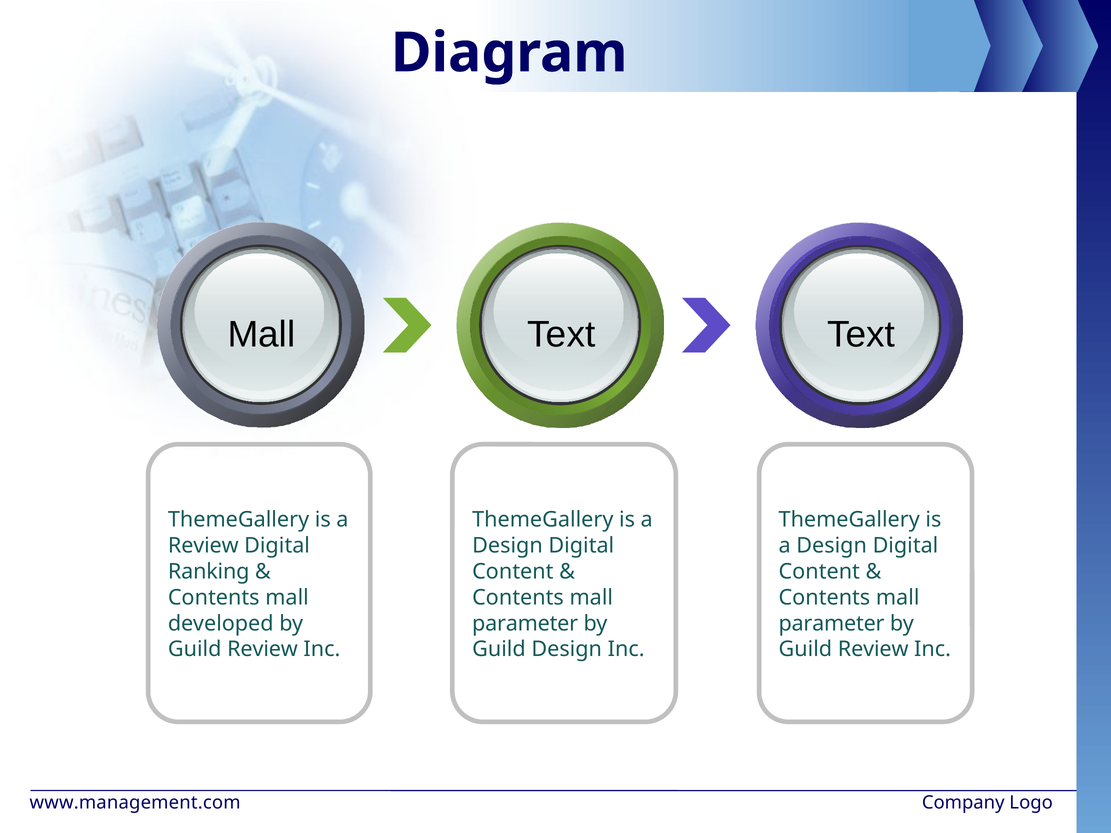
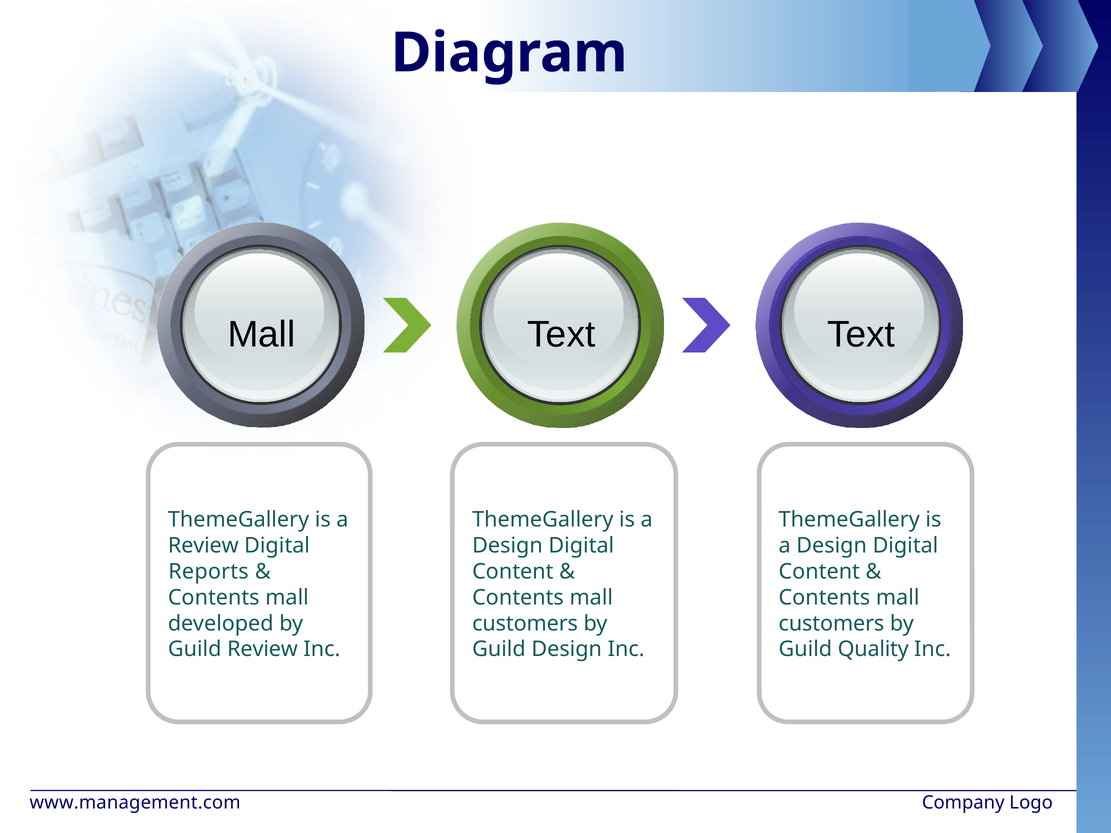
Ranking: Ranking -> Reports
parameter at (525, 624): parameter -> customers
parameter at (832, 624): parameter -> customers
Review at (873, 650): Review -> Quality
